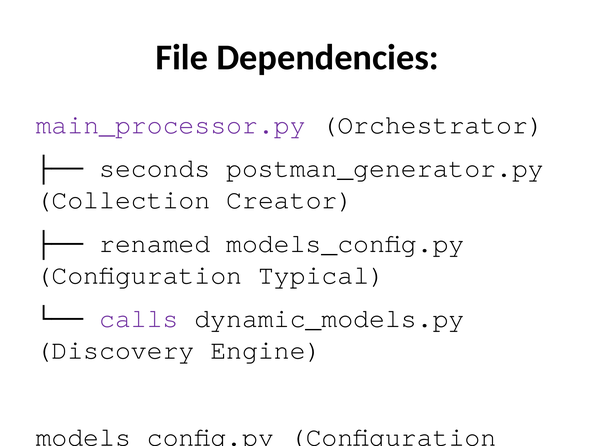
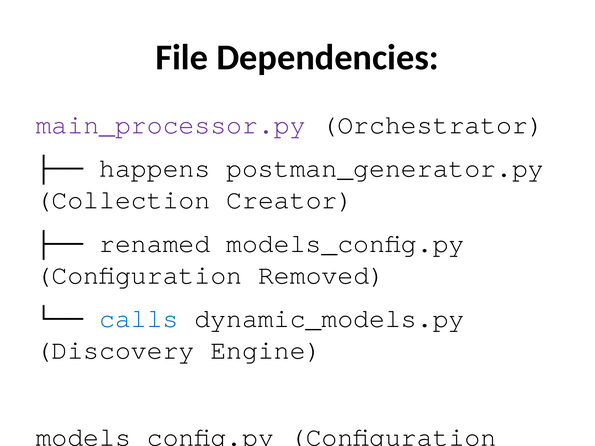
seconds: seconds -> happens
Typical: Typical -> Removed
calls colour: purple -> blue
